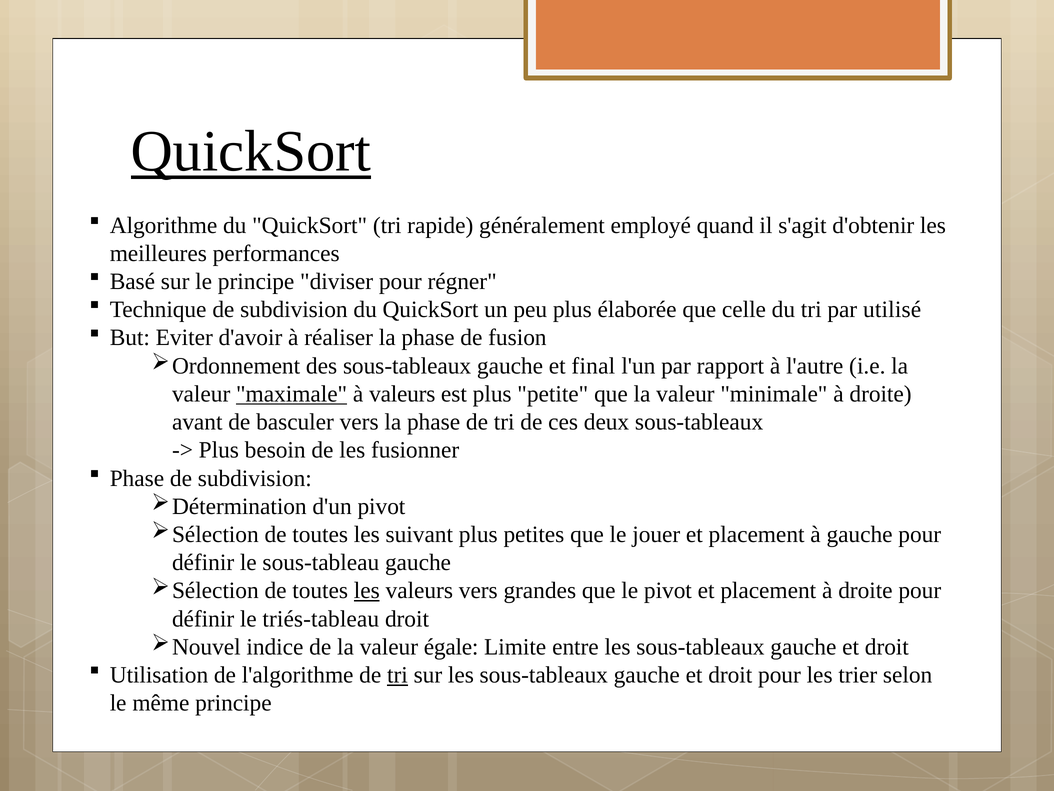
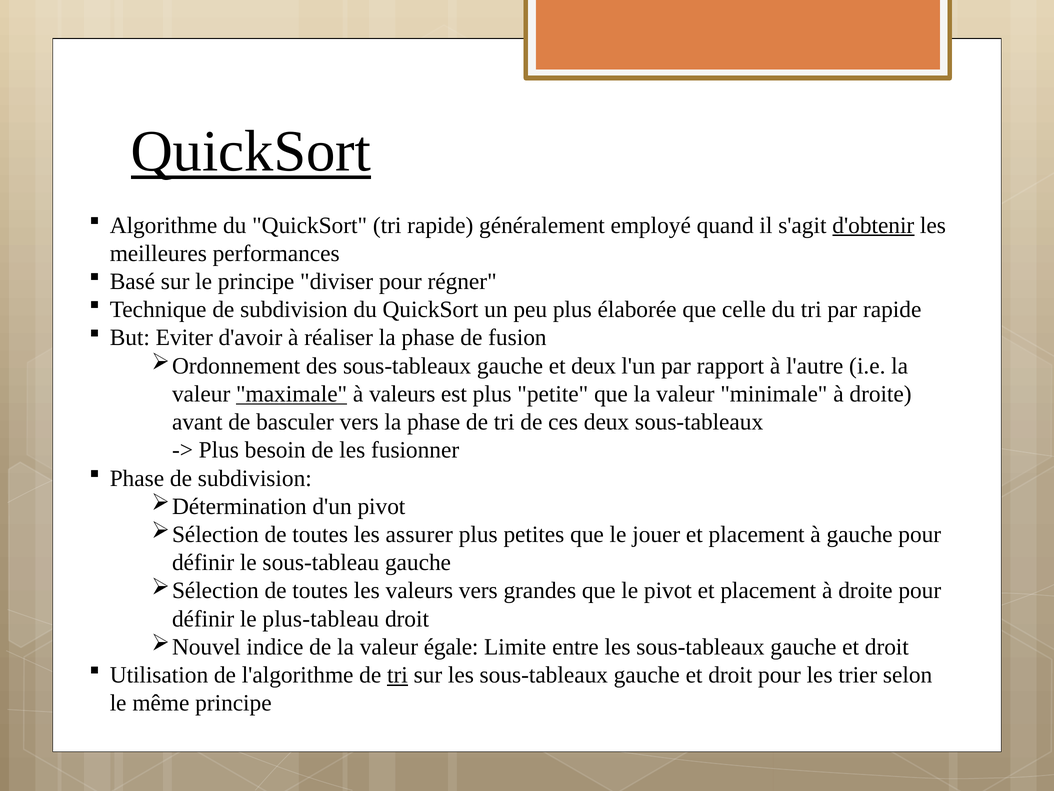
d'obtenir underline: none -> present
par utilisé: utilisé -> rapide
et final: final -> deux
suivant: suivant -> assurer
les at (367, 590) underline: present -> none
triés-tableau: triés-tableau -> plus-tableau
